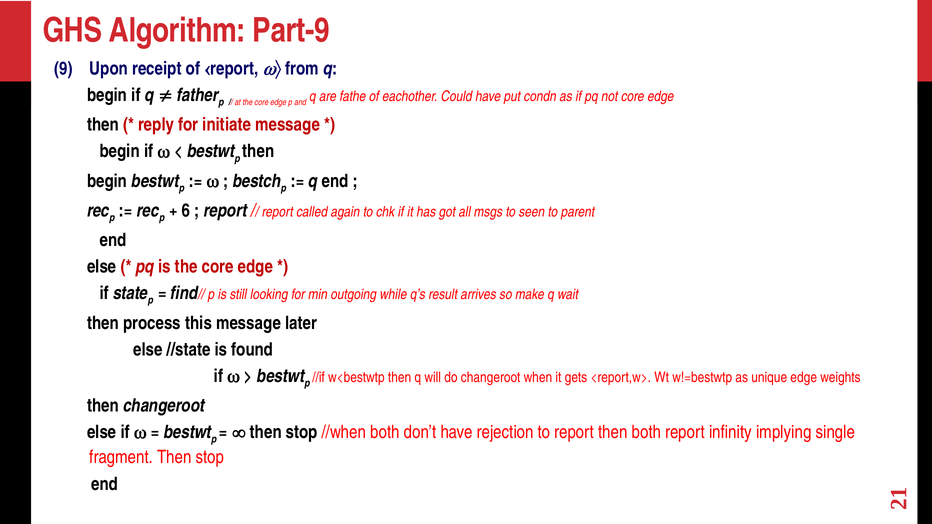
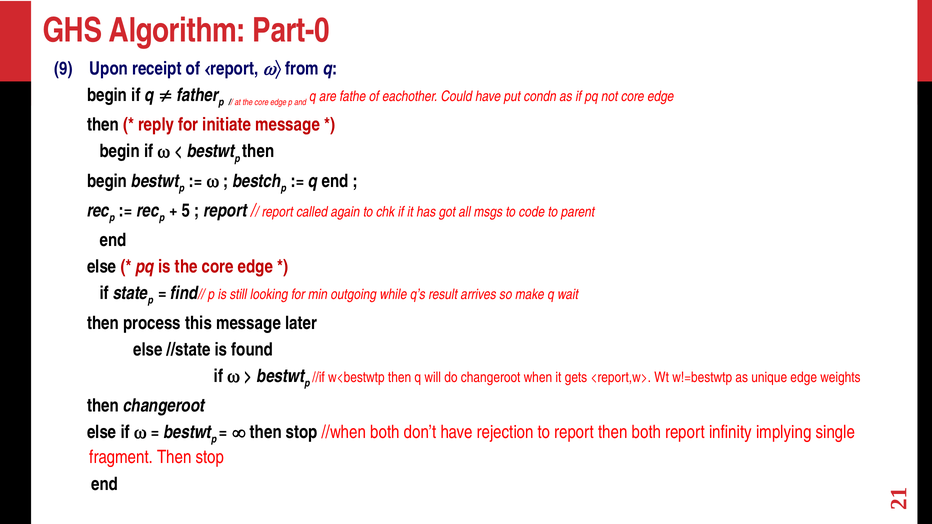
Part-9: Part-9 -> Part-0
6: 6 -> 5
seen: seen -> code
